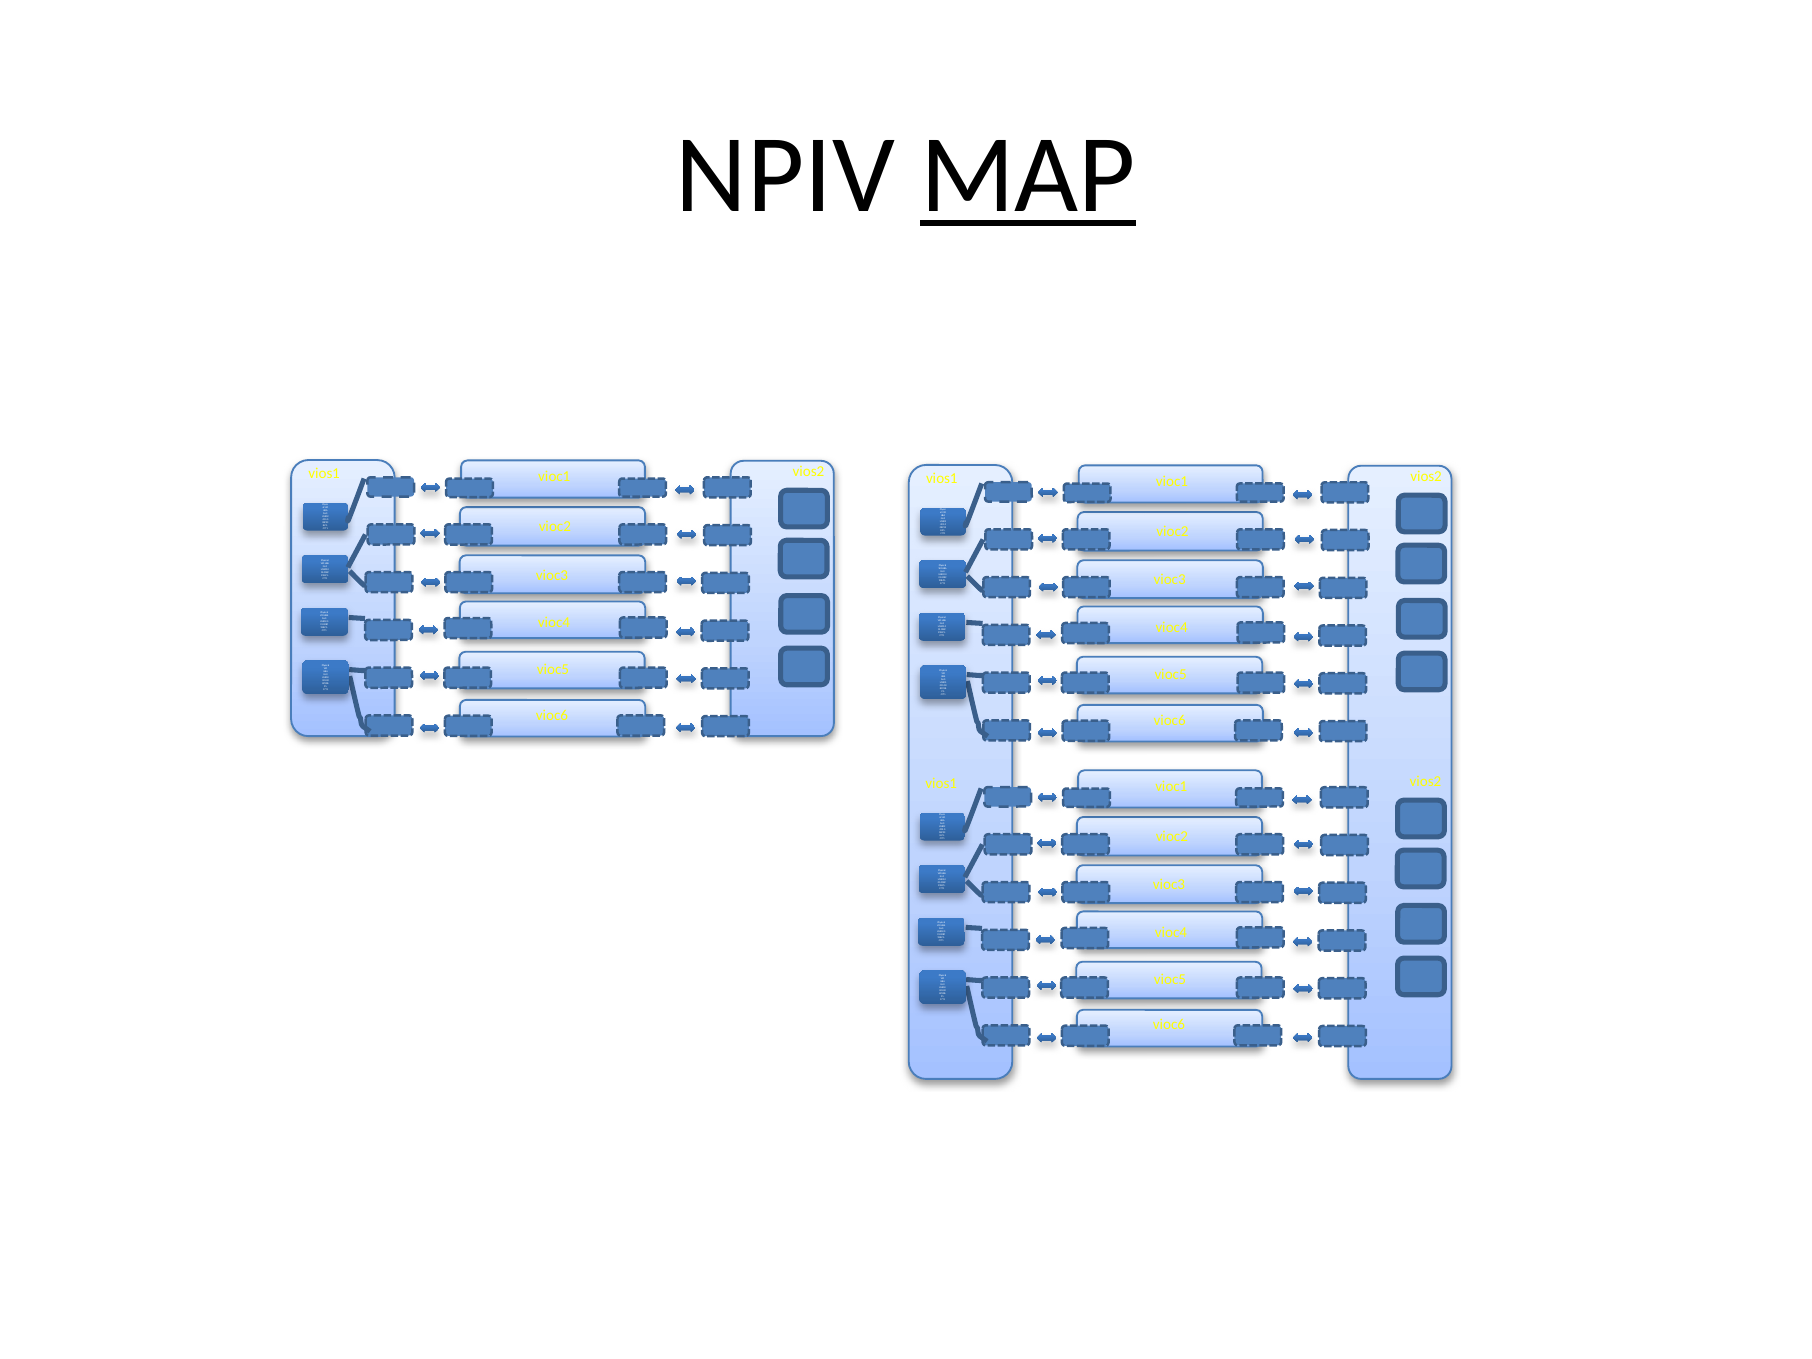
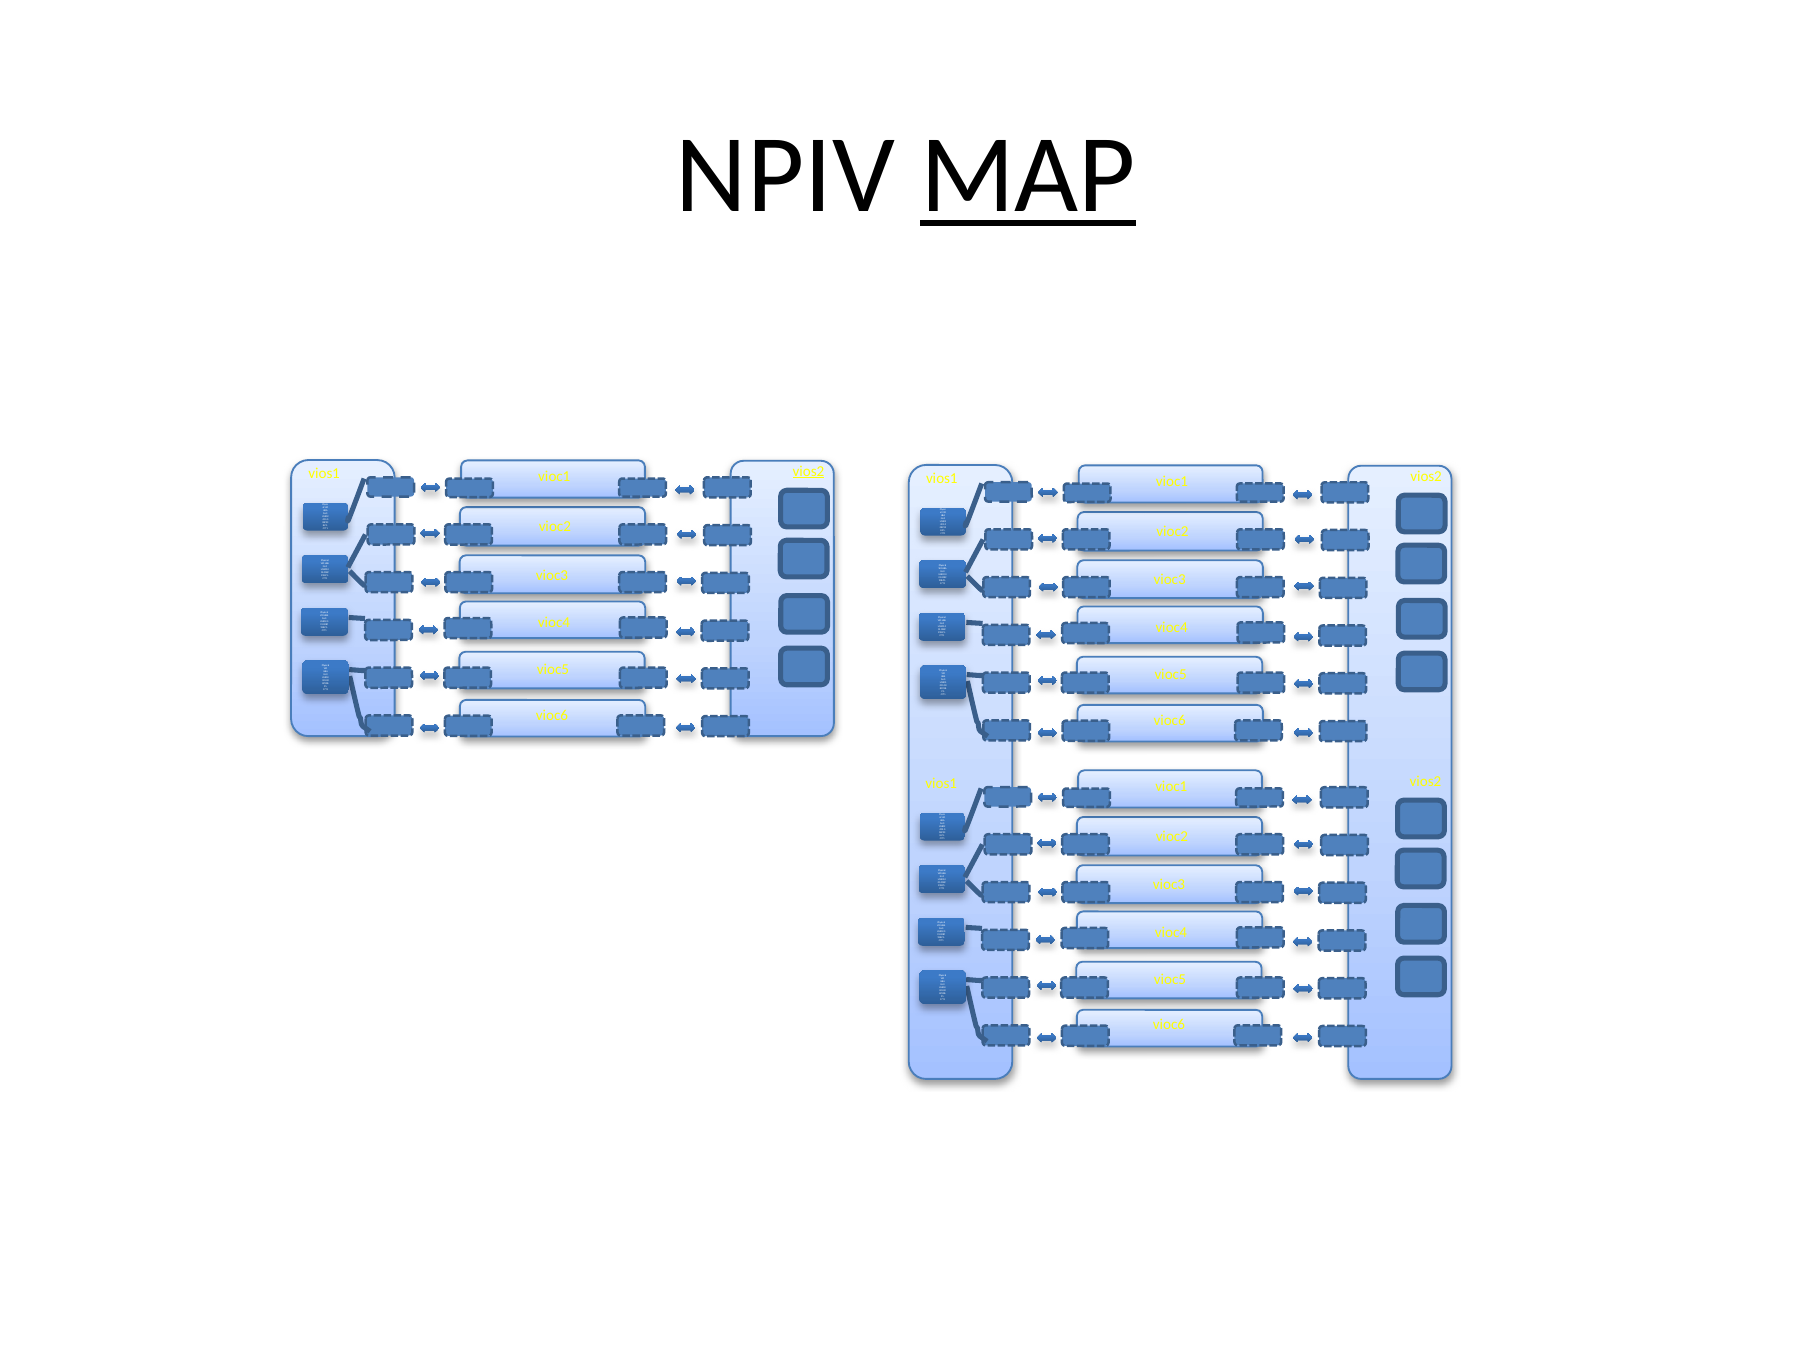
vios2 at (808, 471) underline: none -> present
